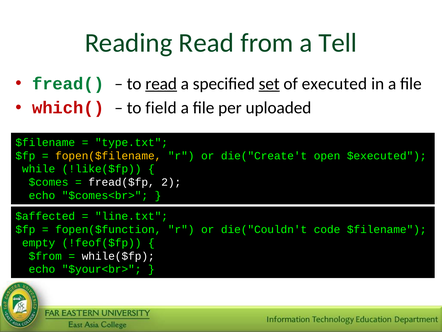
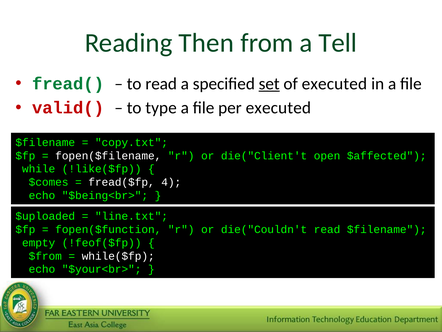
Reading Read: Read -> Then
read at (161, 84) underline: present -> none
which(: which( -> valid(
field: field -> type
per uploaded: uploaded -> executed
type.txt: type.txt -> copy.txt
fopen($filename colour: yellow -> white
die("Create't: die("Create't -> die("Client't
$executed: $executed -> $affected
2: 2 -> 4
$comes<br>: $comes<br> -> $being<br>
$affected: $affected -> $uploaded
die("Couldn't code: code -> read
